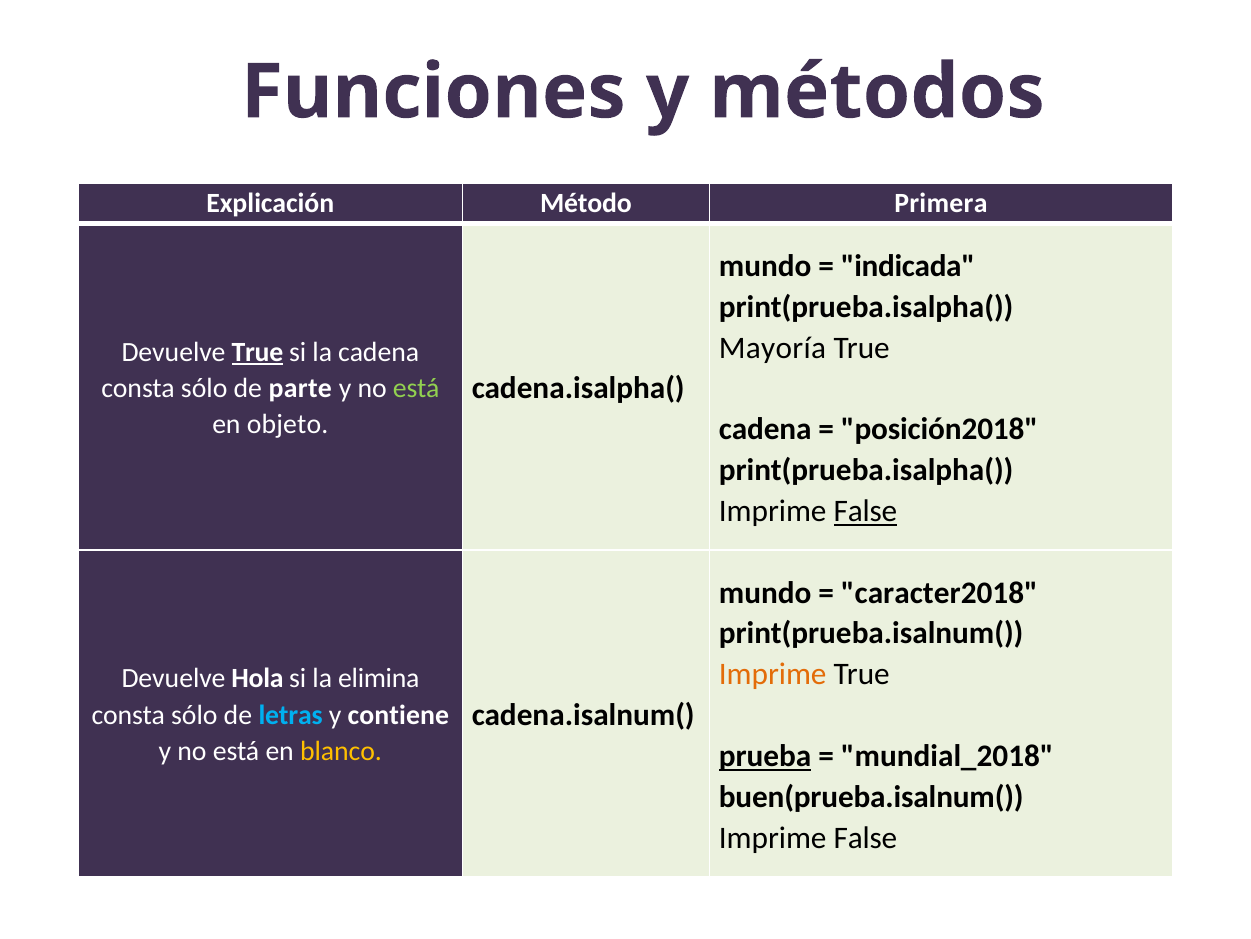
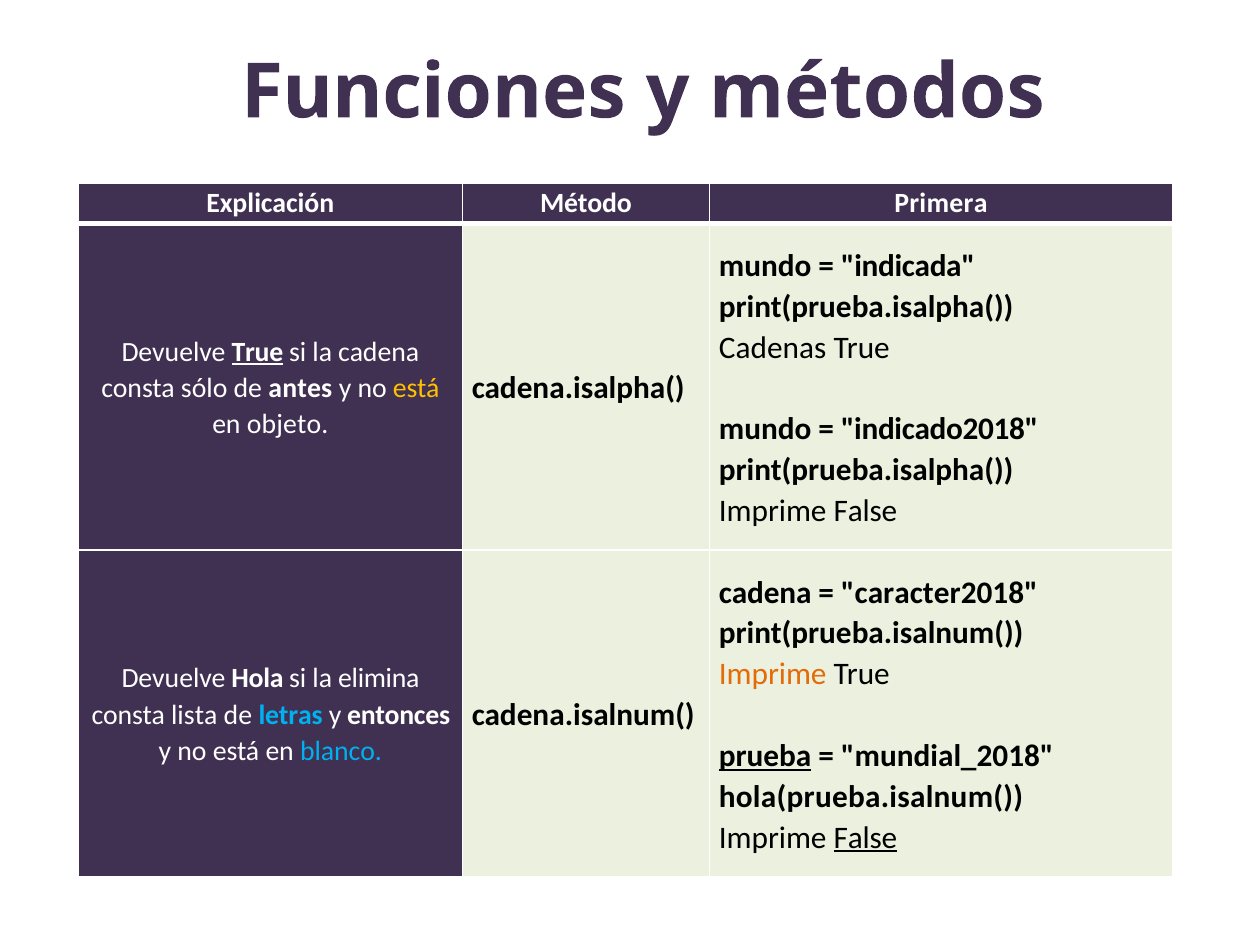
Mayoría: Mayoría -> Cadenas
parte: parte -> antes
está at (416, 388) colour: light green -> yellow
cadena at (765, 429): cadena -> mundo
posición2018: posición2018 -> indicado2018
False at (865, 511) underline: present -> none
mundo at (765, 592): mundo -> cadena
sólo at (194, 714): sólo -> lista
contiene: contiene -> entonces
blanco colour: yellow -> light blue
buen(prueba.isalnum(: buen(prueba.isalnum( -> hola(prueba.isalnum(
False at (865, 837) underline: none -> present
